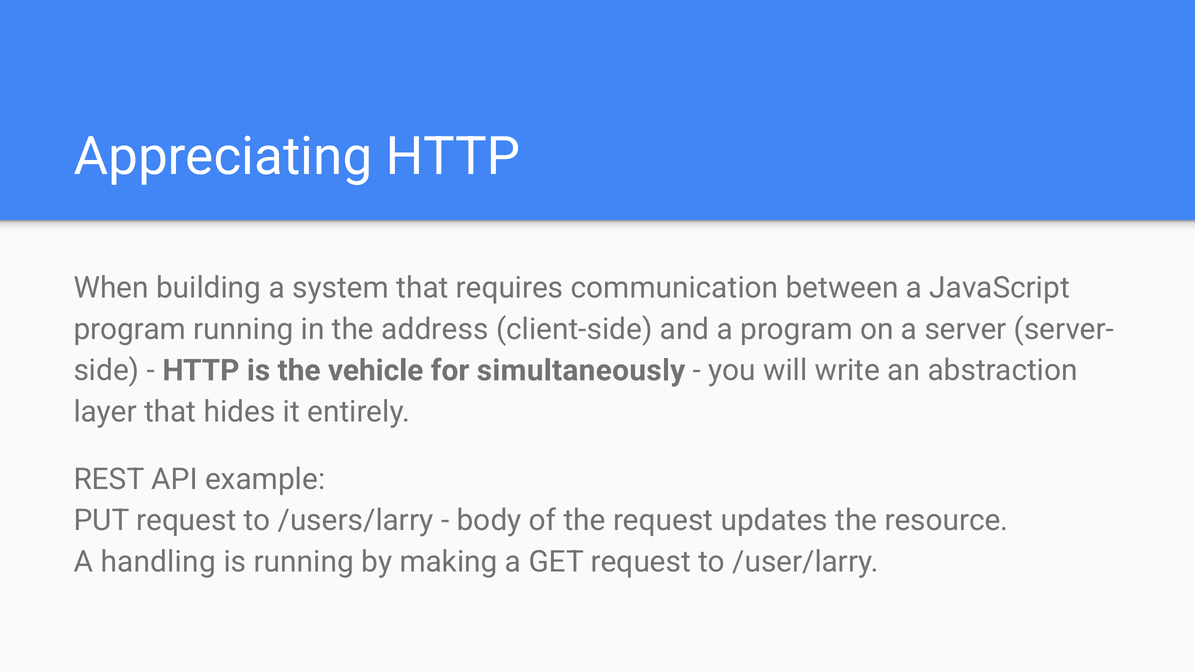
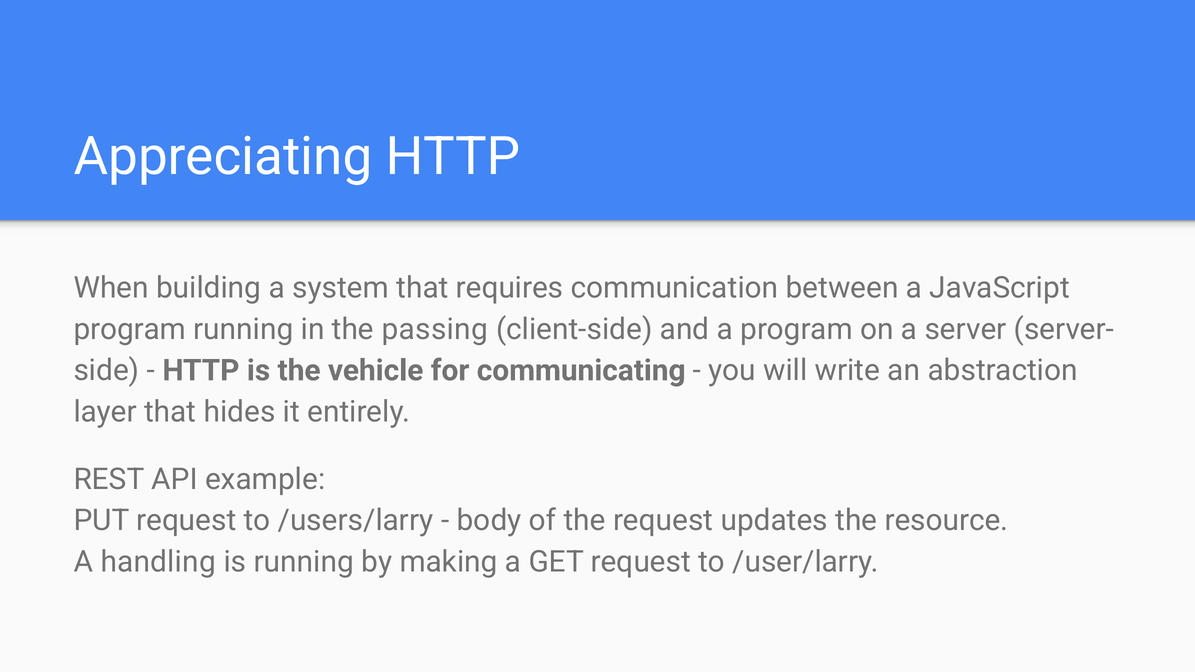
address: address -> passing
simultaneously: simultaneously -> communicating
